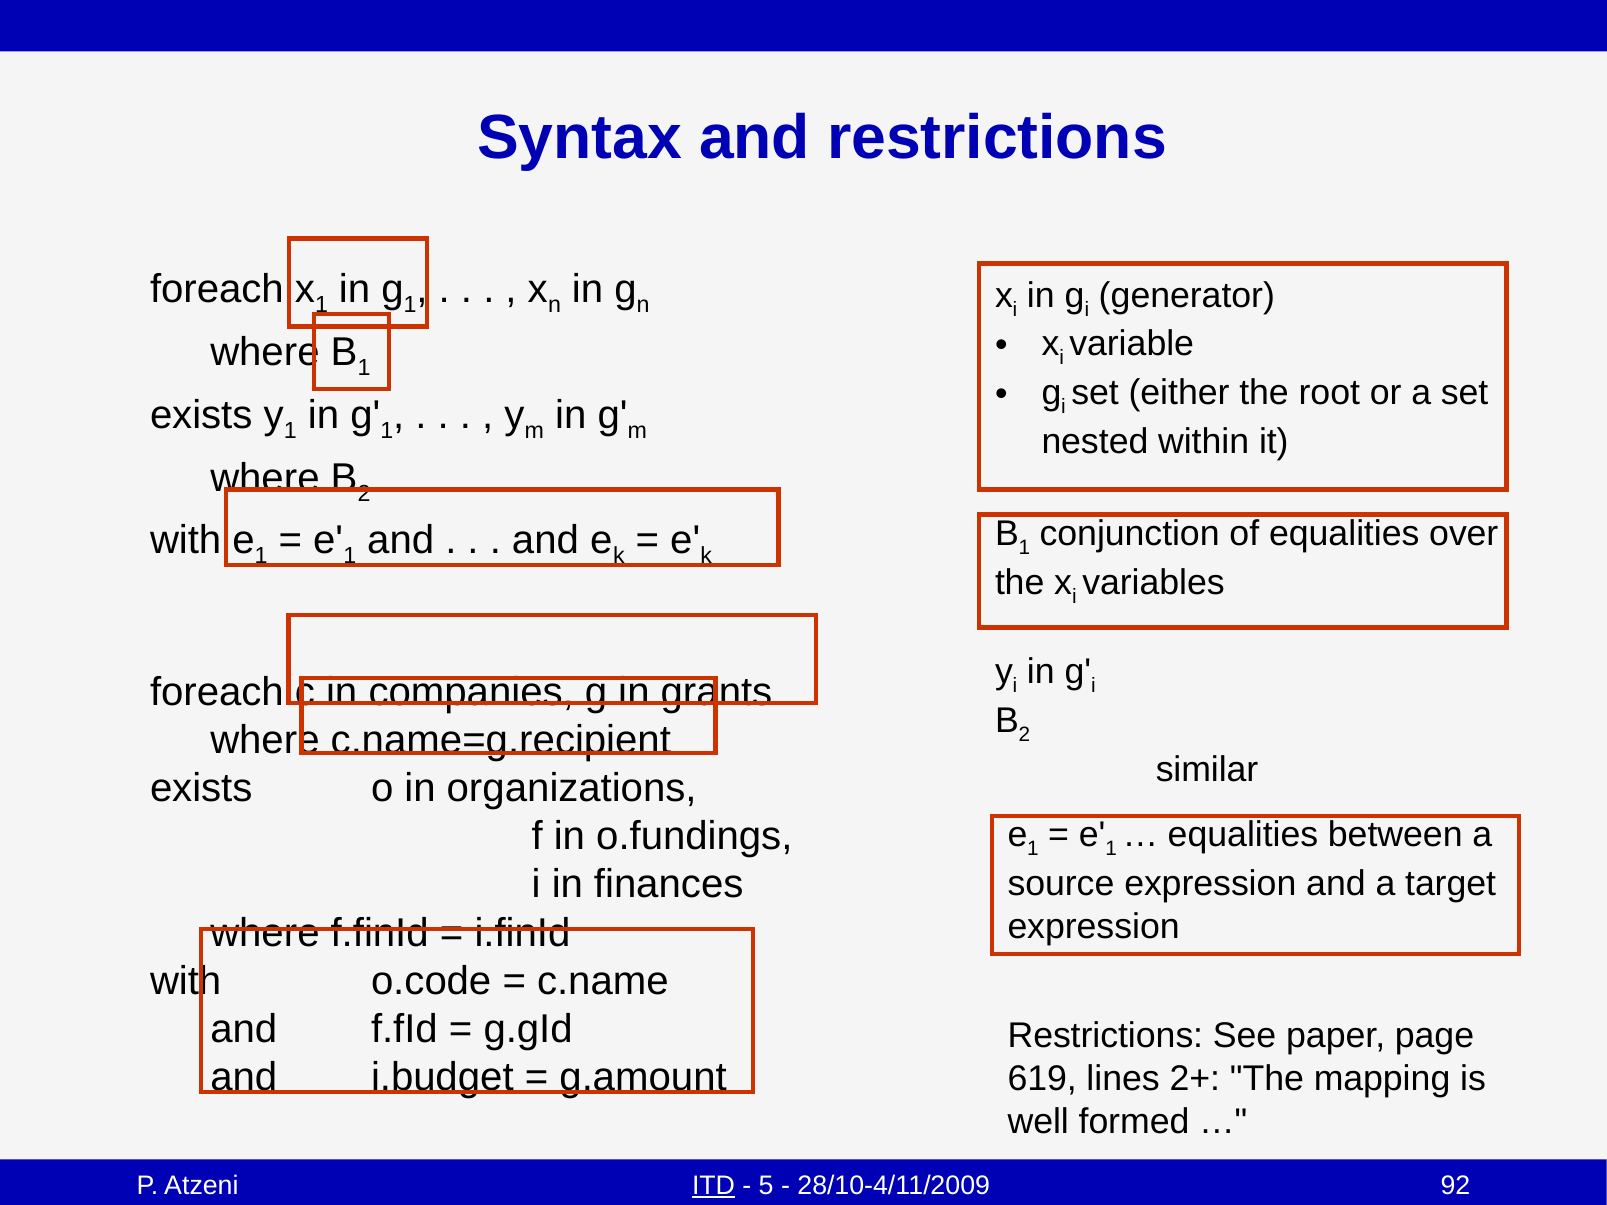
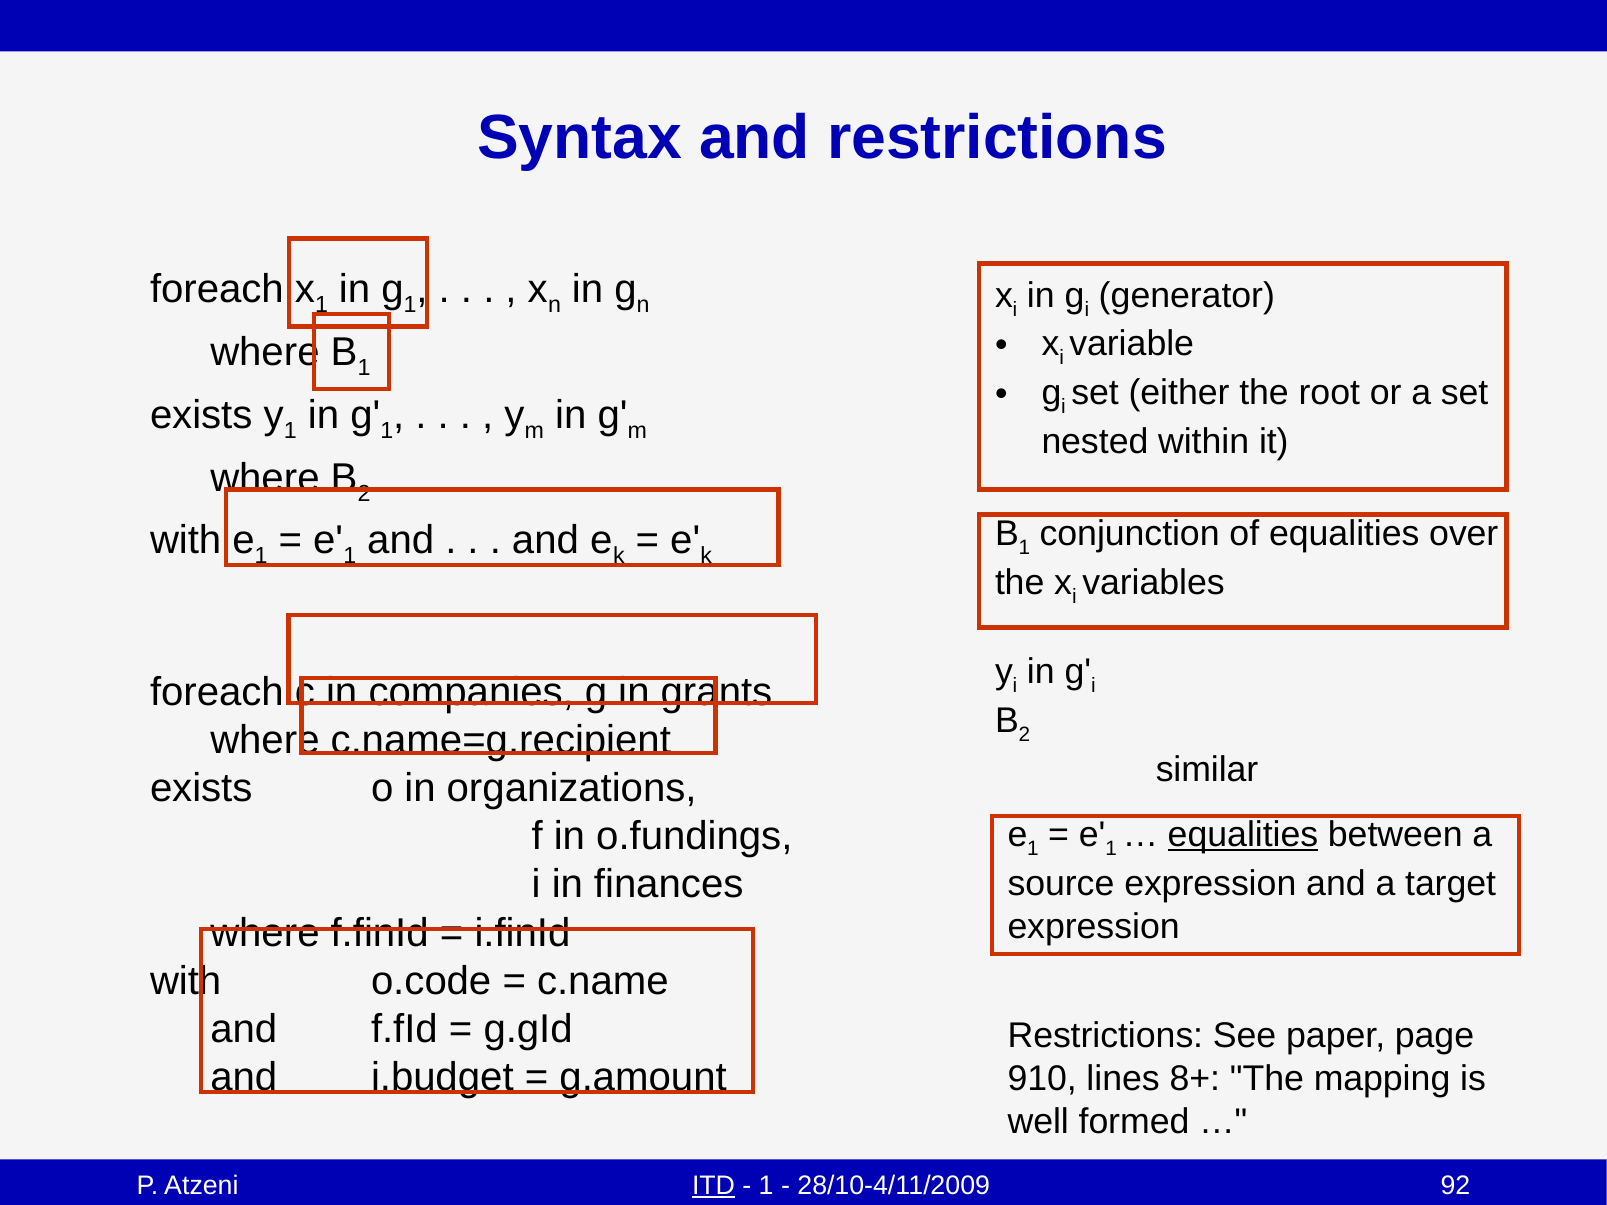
equalities at (1243, 835) underline: none -> present
619: 619 -> 910
2+: 2+ -> 8+
5 at (766, 1185): 5 -> 1
